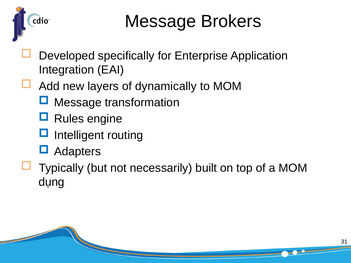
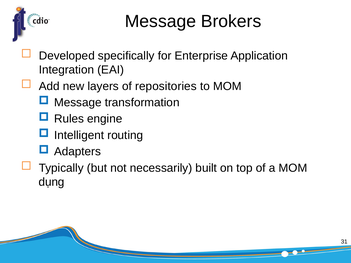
dynamically: dynamically -> repositories
